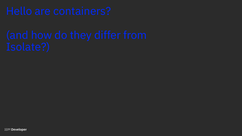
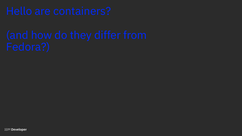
Isolate: Isolate -> Fedora
